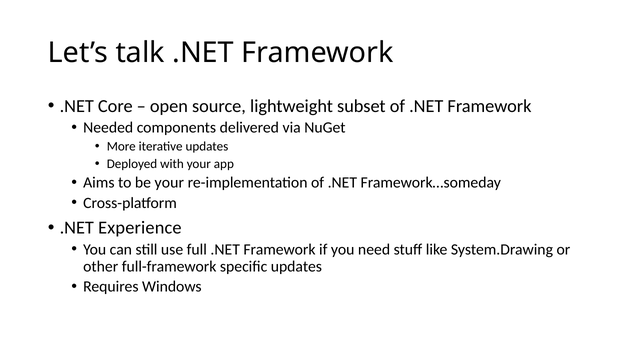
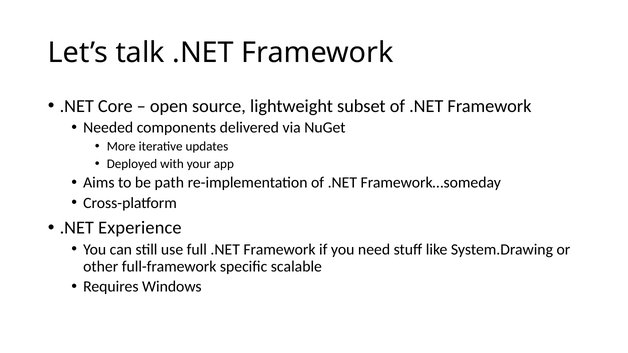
be your: your -> path
specific updates: updates -> scalable
